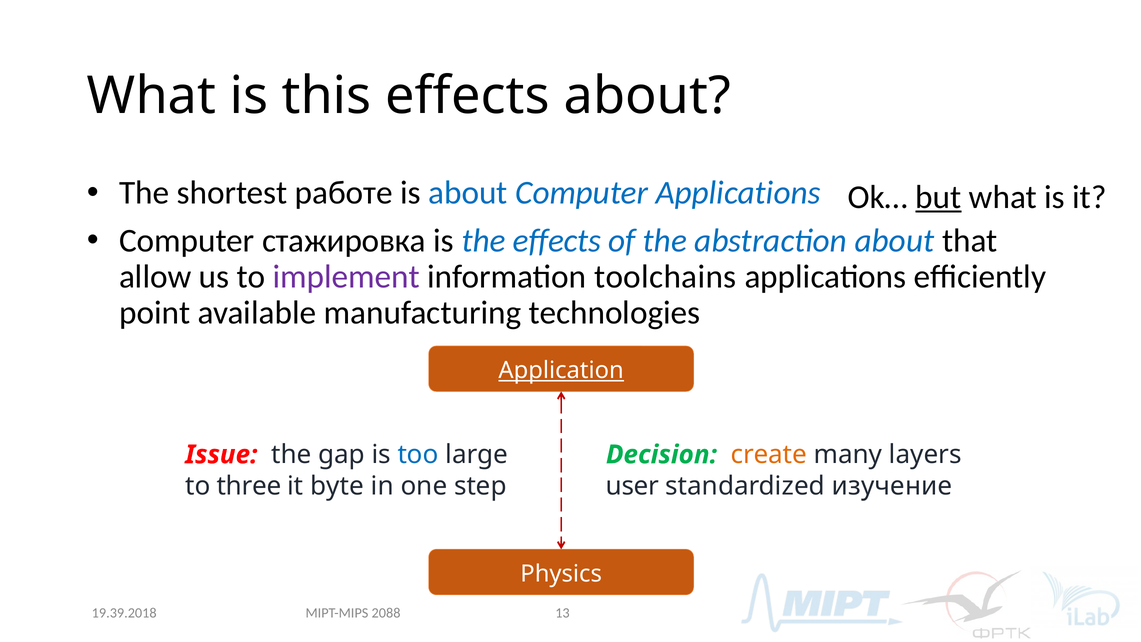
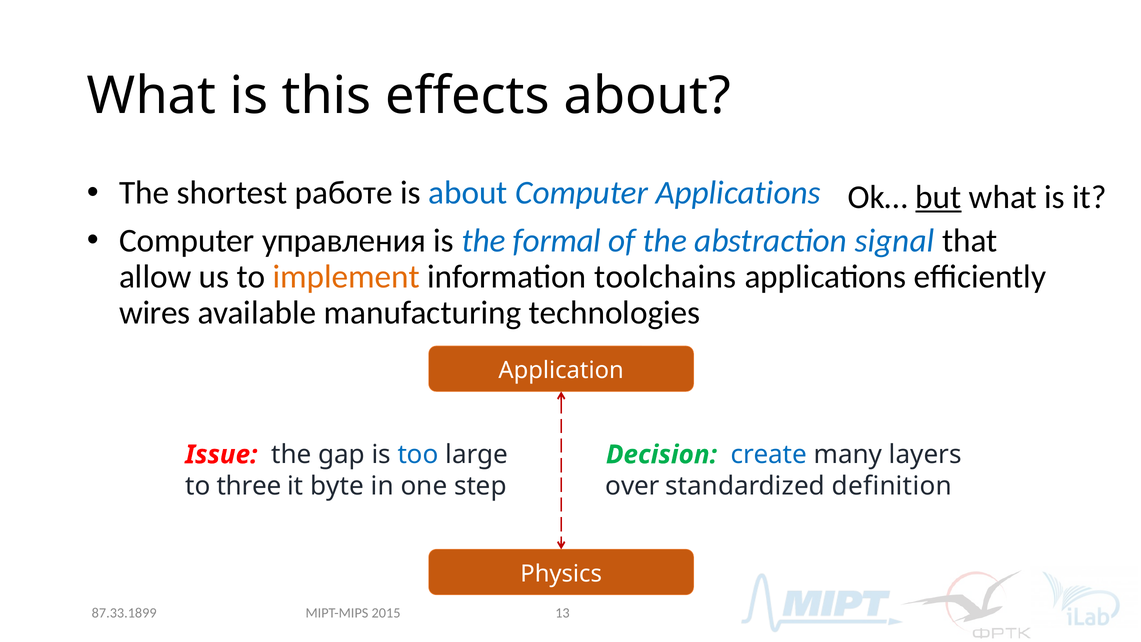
стажировка: стажировка -> управления
the effects: effects -> formal
abstraction about: about -> signal
implement colour: purple -> orange
point: point -> wires
Application underline: present -> none
create colour: orange -> blue
user: user -> over
изучение: изучение -> definition
2088: 2088 -> 2015
19.39.2018: 19.39.2018 -> 87.33.1899
